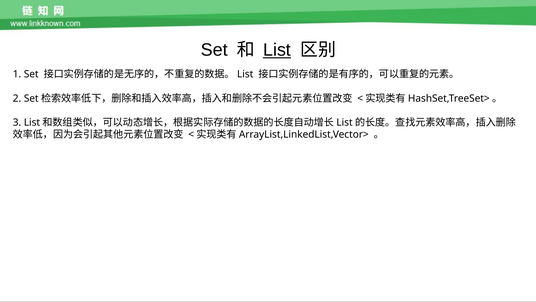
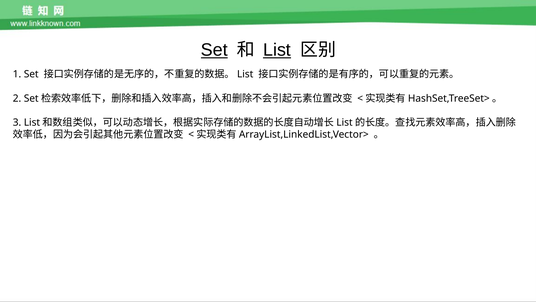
Set at (214, 50) underline: none -> present
